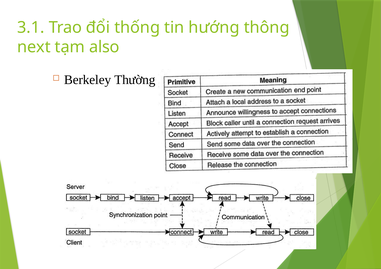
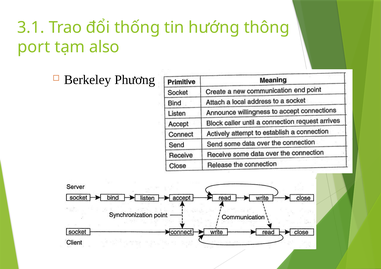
next: next -> port
Thường: Thường -> Phương
